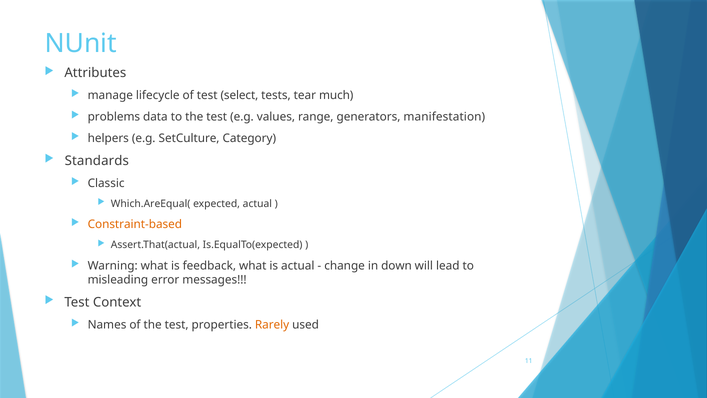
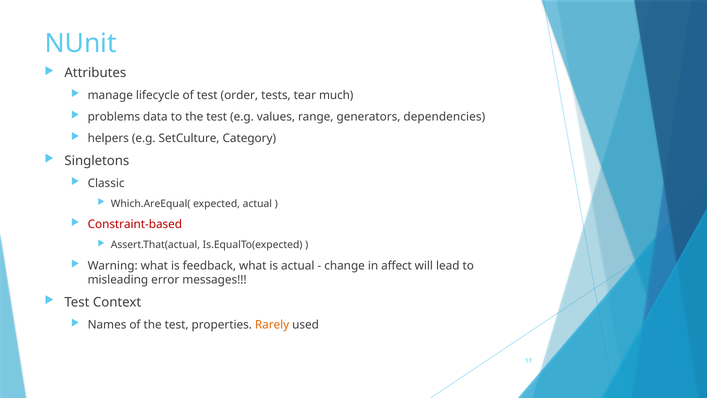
select: select -> order
manifestation: manifestation -> dependencies
Standards: Standards -> Singletons
Constraint-based colour: orange -> red
down: down -> affect
